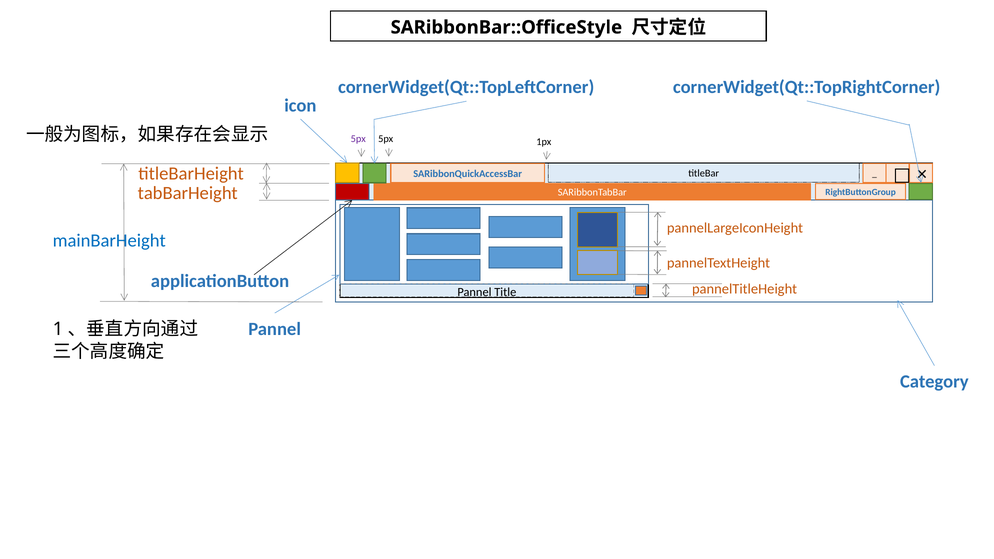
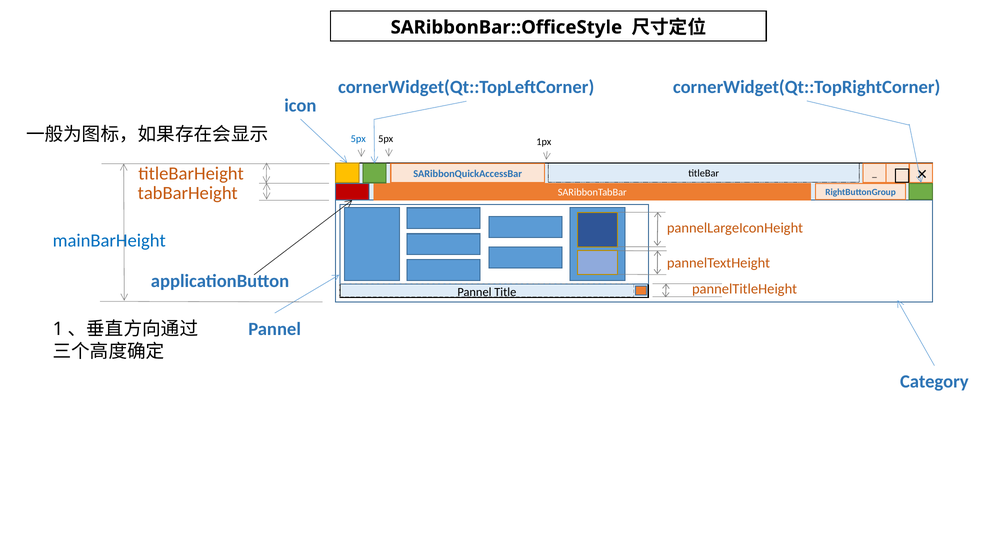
5px at (358, 139) colour: purple -> blue
